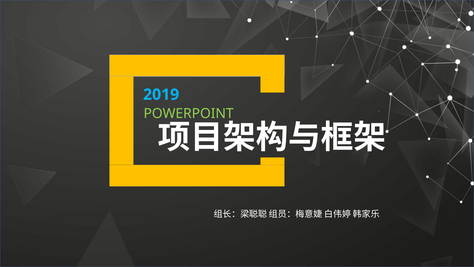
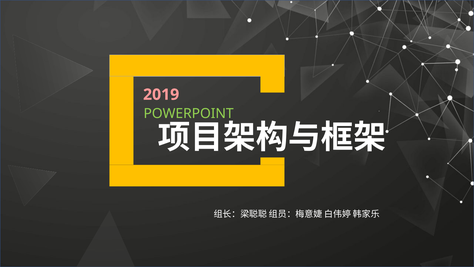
2019 colour: light blue -> pink
